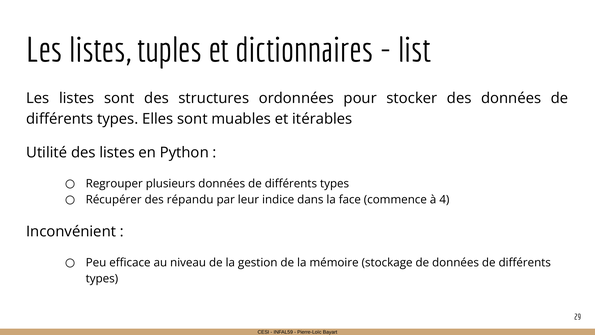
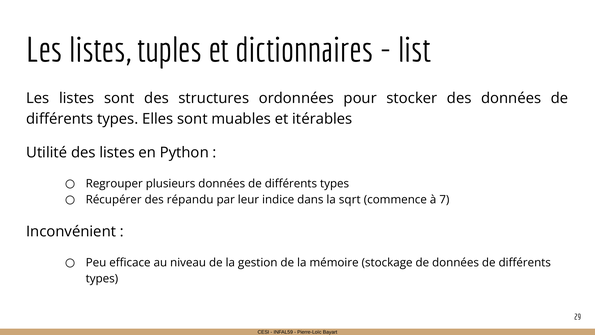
face: face -> sqrt
4: 4 -> 7
